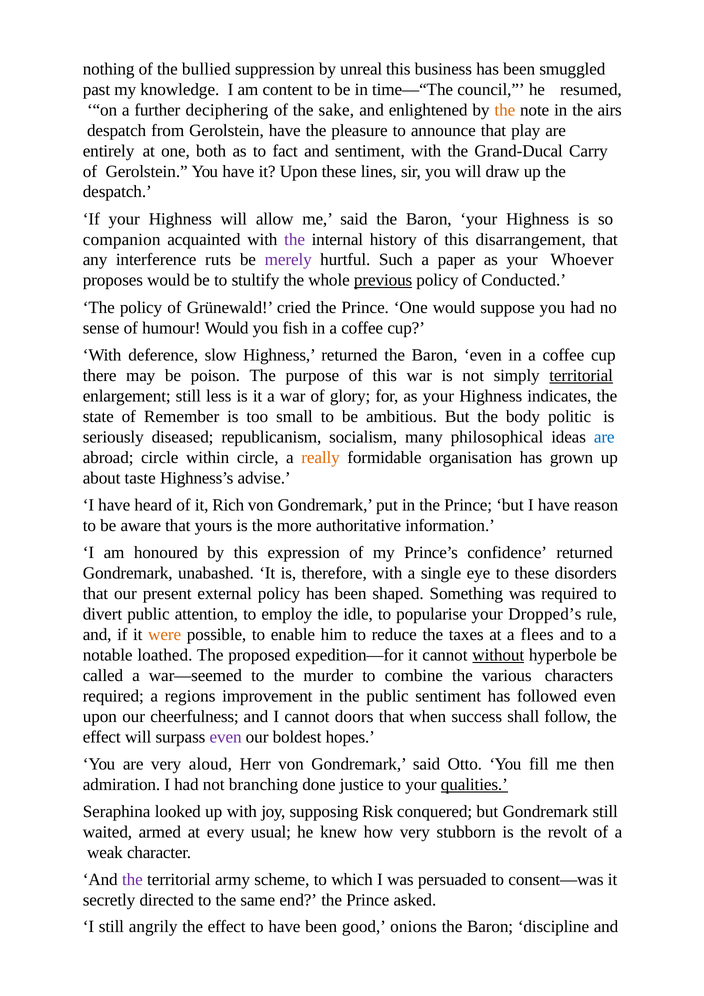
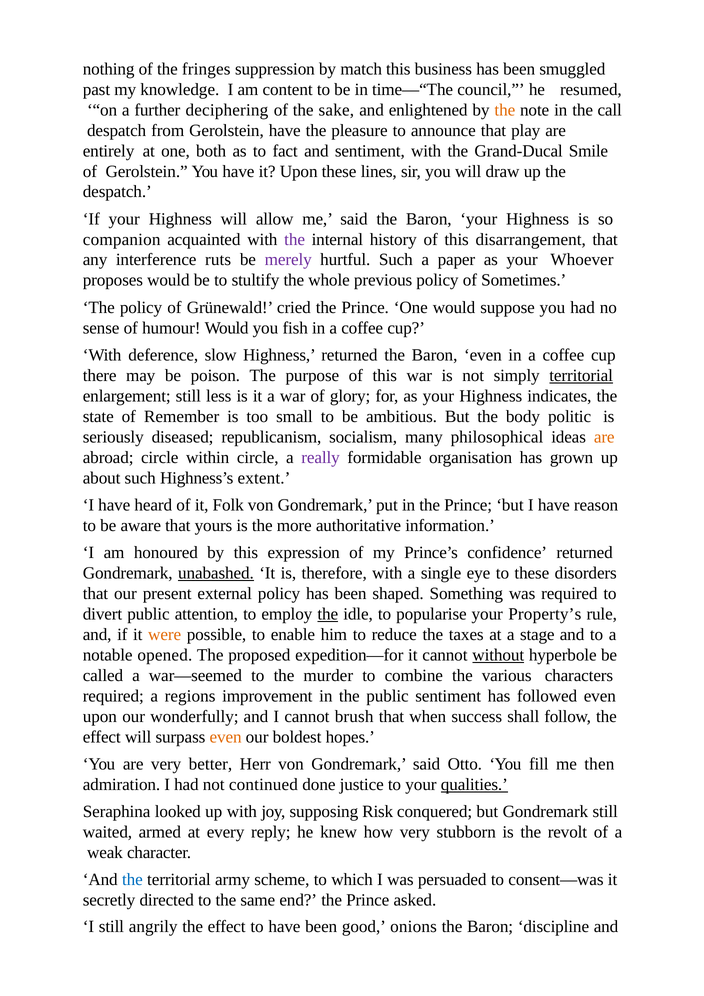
bullied: bullied -> fringes
unreal: unreal -> match
airs: airs -> call
Carry: Carry -> Smile
previous underline: present -> none
Conducted: Conducted -> Sometimes
are at (604, 437) colour: blue -> orange
really colour: orange -> purple
about taste: taste -> such
advise: advise -> extent
Rich: Rich -> Folk
unabashed underline: none -> present
the at (328, 614) underline: none -> present
Dropped’s: Dropped’s -> Property’s
flees: flees -> stage
loathed: loathed -> opened
cheerfulness: cheerfulness -> wonderfully
doors: doors -> brush
even at (226, 737) colour: purple -> orange
aloud: aloud -> better
branching: branching -> continued
usual: usual -> reply
the at (132, 880) colour: purple -> blue
